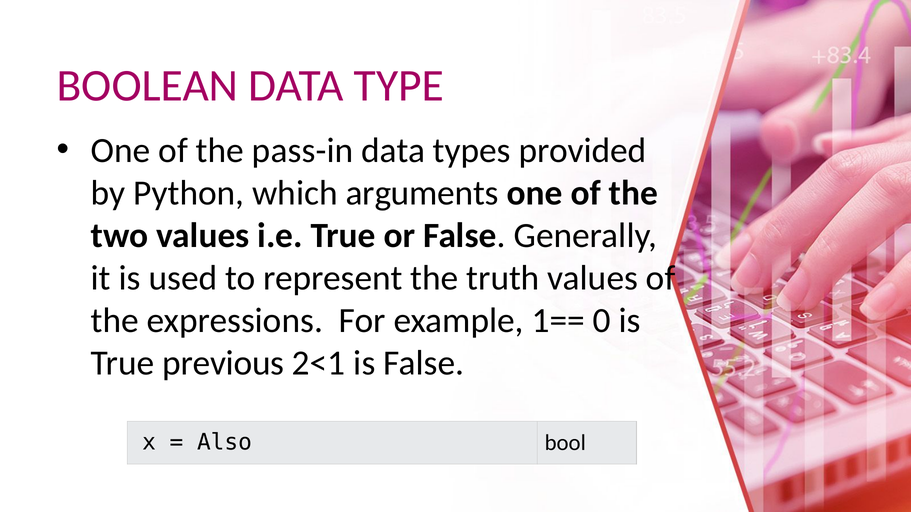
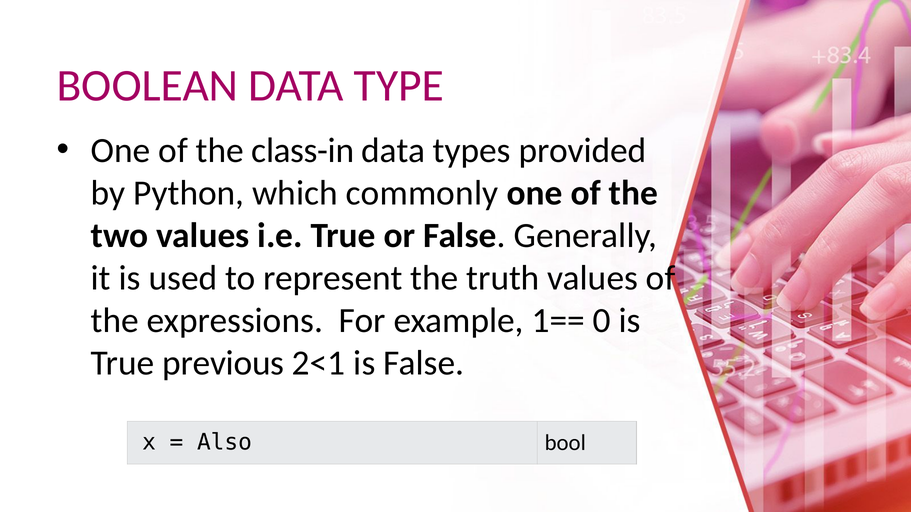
pass-in: pass-in -> class-in
arguments: arguments -> commonly
